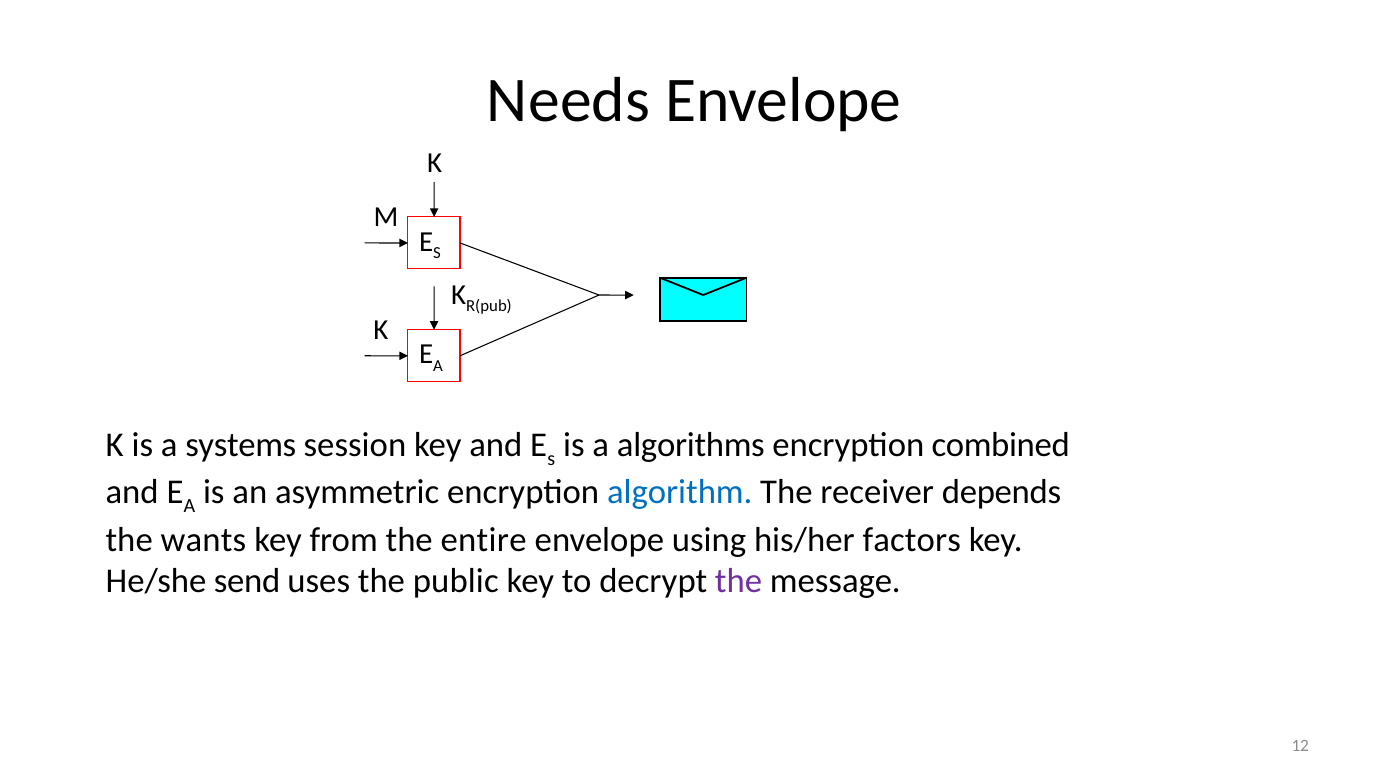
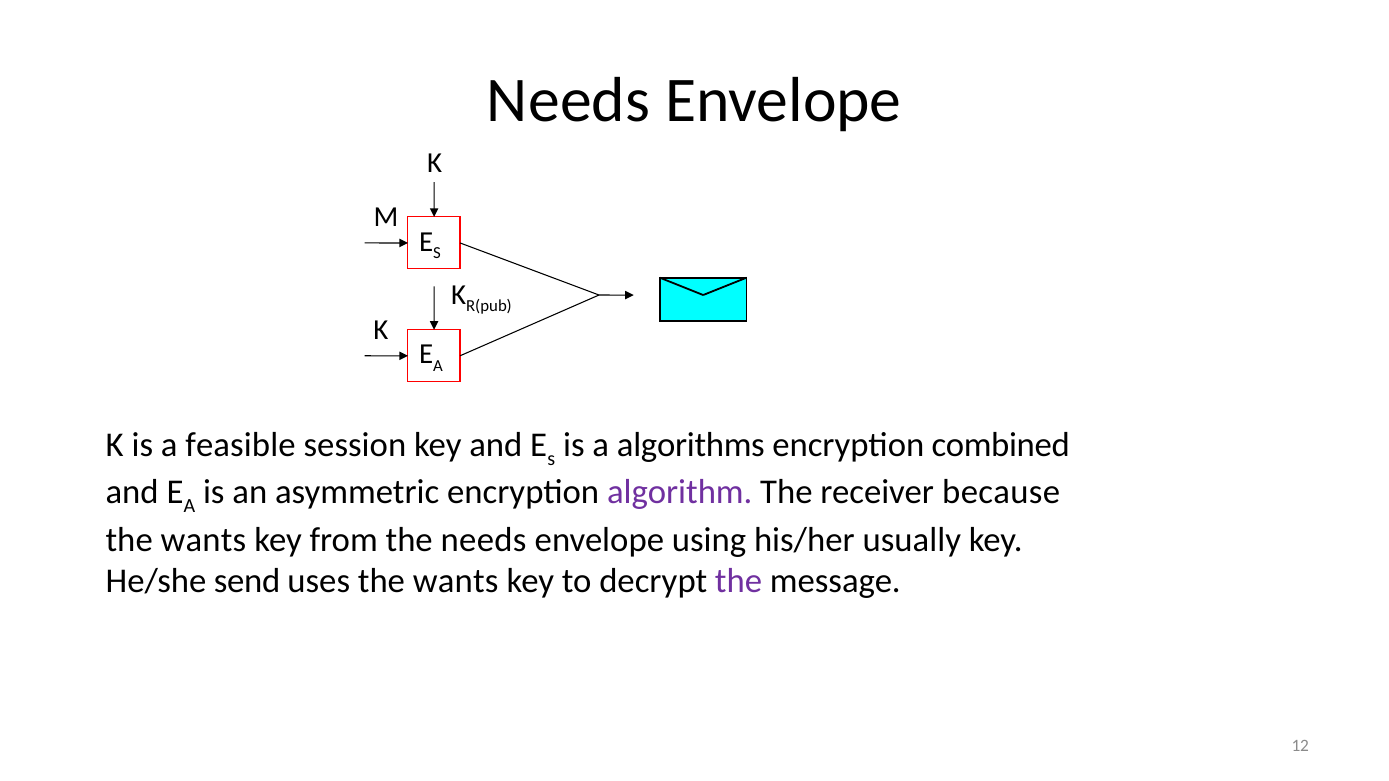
systems: systems -> feasible
algorithm colour: blue -> purple
depends: depends -> because
the entire: entire -> needs
factors: factors -> usually
uses the public: public -> wants
